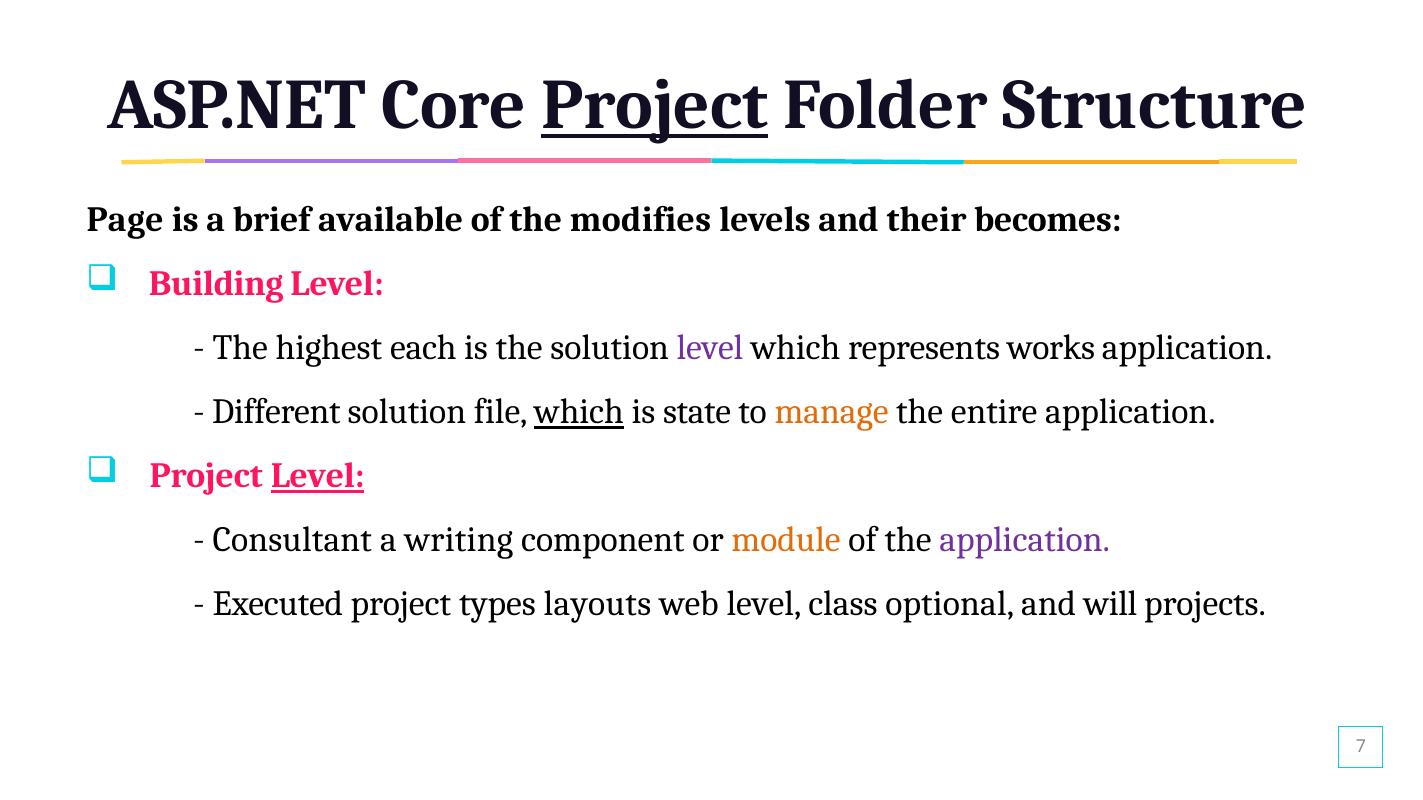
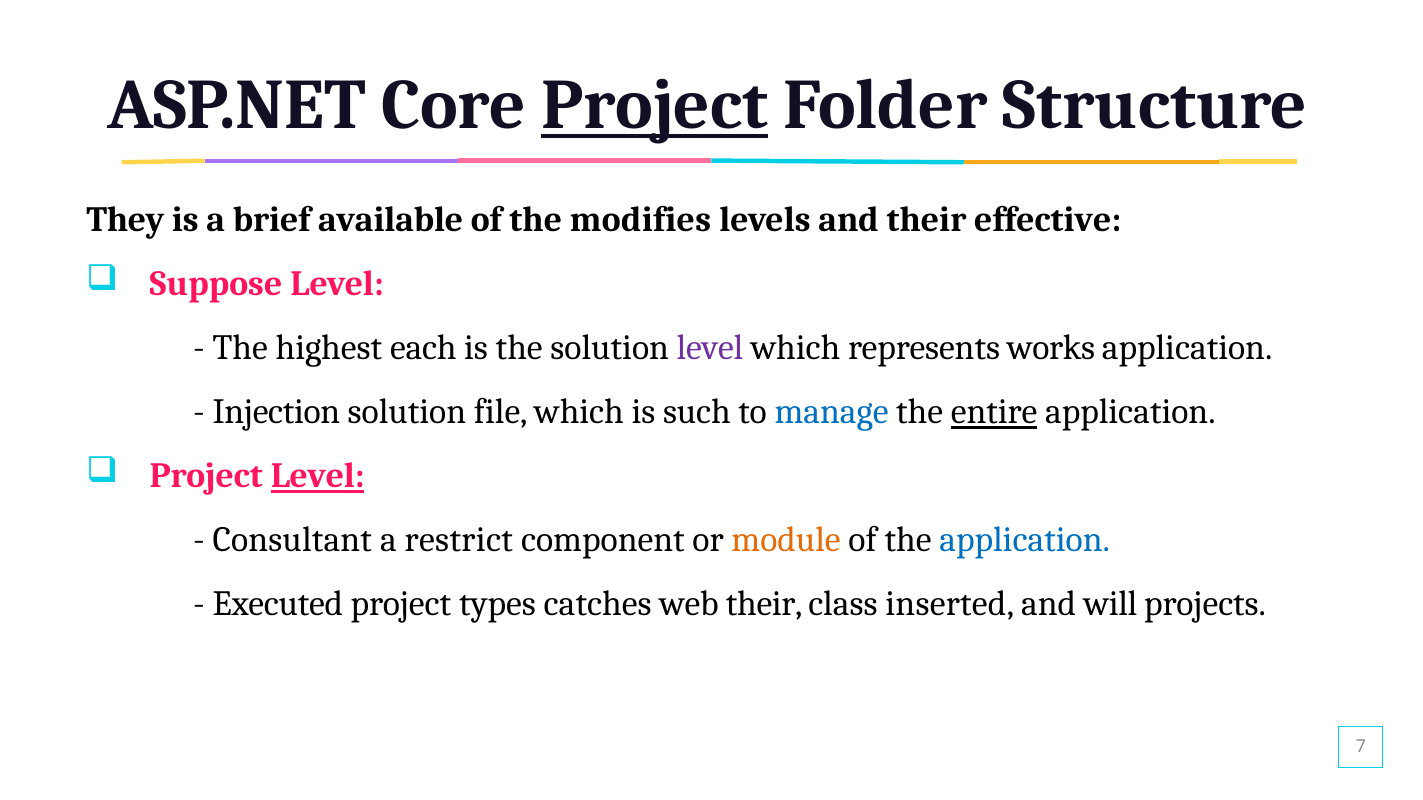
Page: Page -> They
becomes: becomes -> effective
Building: Building -> Suppose
Different: Different -> Injection
which at (579, 412) underline: present -> none
state: state -> such
manage colour: orange -> blue
entire underline: none -> present
writing: writing -> restrict
application at (1025, 540) colour: purple -> blue
layouts: layouts -> catches
web level: level -> their
optional: optional -> inserted
